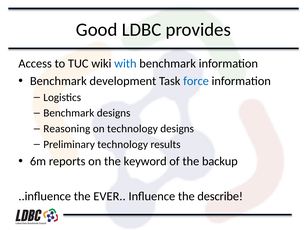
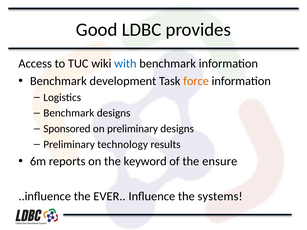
force colour: blue -> orange
Reasoning: Reasoning -> Sponsored
on technology: technology -> preliminary
backup: backup -> ensure
describe: describe -> systems
